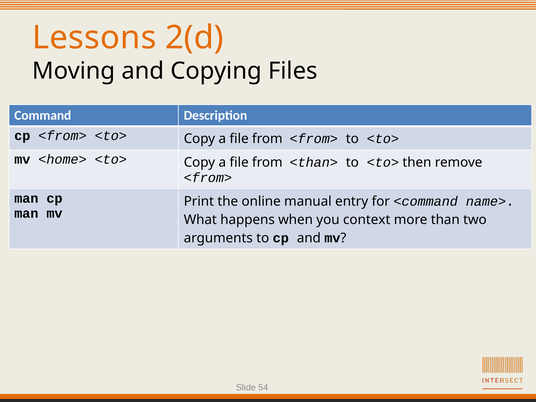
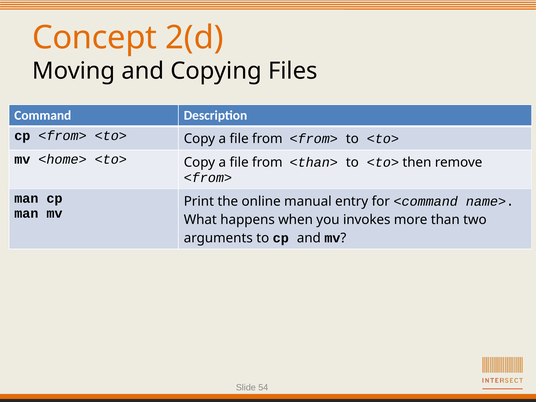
Lessons: Lessons -> Concept
context: context -> invokes
